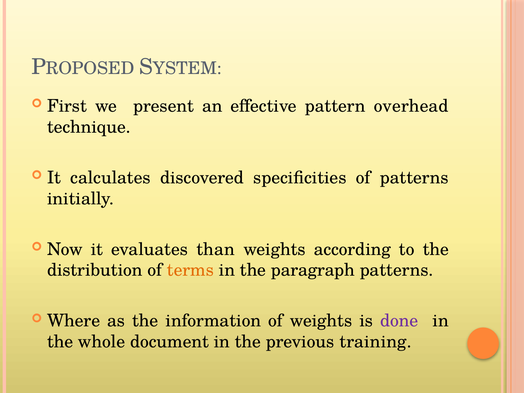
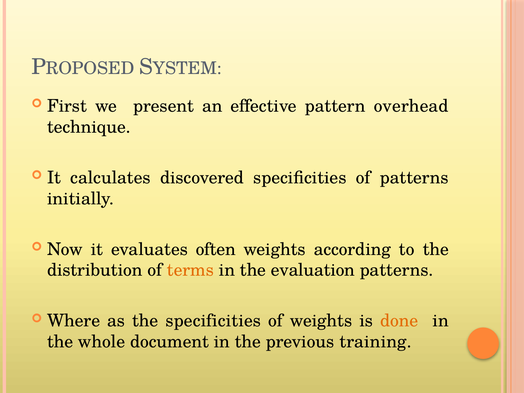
than: than -> often
paragraph: paragraph -> evaluation
the information: information -> specificities
done colour: purple -> orange
